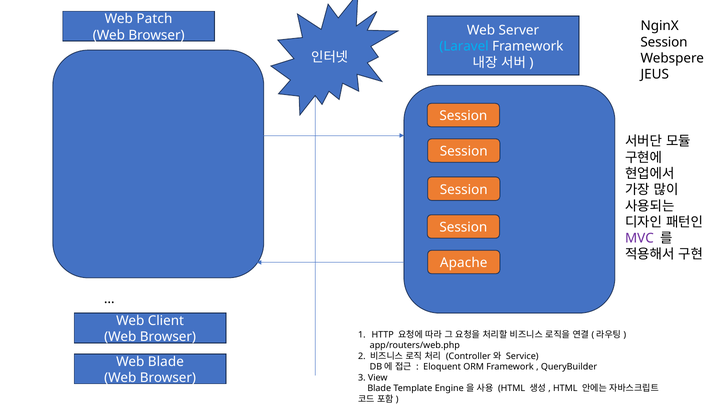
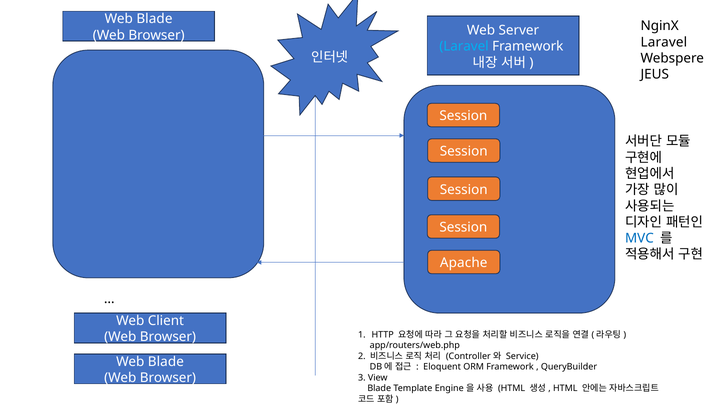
Patch at (154, 19): Patch -> Blade
Session at (664, 42): Session -> Laravel
MVC colour: purple -> blue
